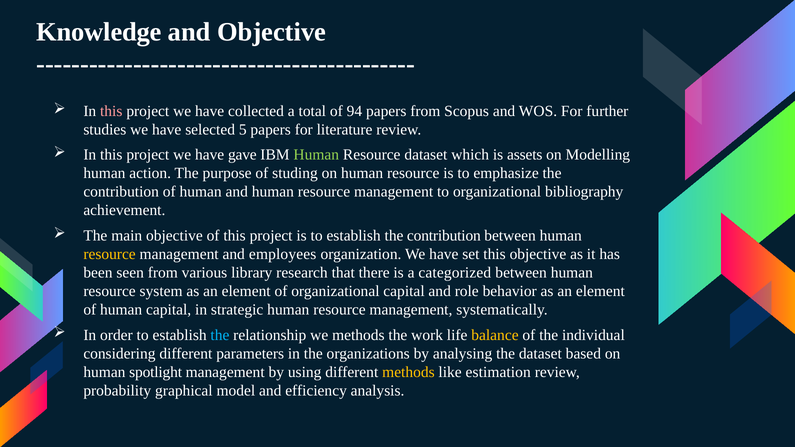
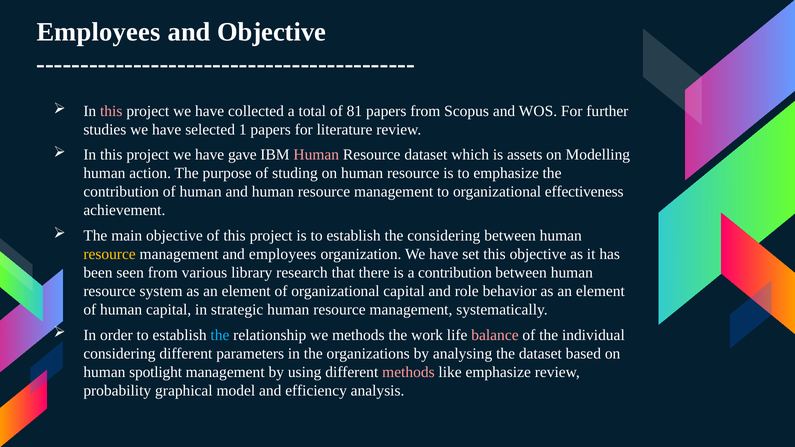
Knowledge at (99, 32): Knowledge -> Employees
94: 94 -> 81
5: 5 -> 1
Human at (316, 155) colour: light green -> pink
bibliography: bibliography -> effectiveness
establish the contribution: contribution -> considering
a categorized: categorized -> contribution
balance colour: yellow -> pink
methods at (408, 372) colour: yellow -> pink
like estimation: estimation -> emphasize
